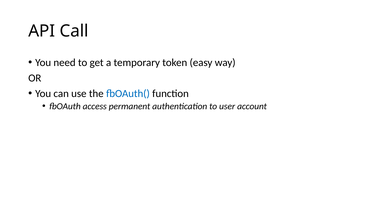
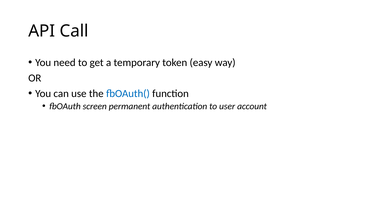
access: access -> screen
